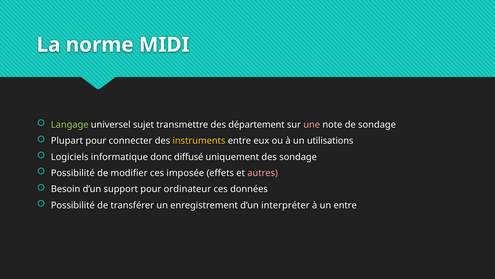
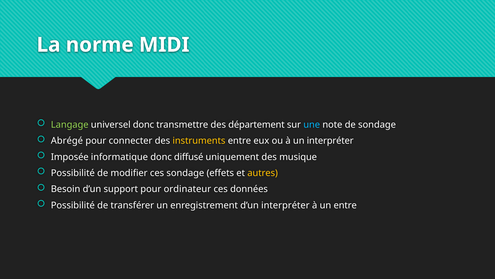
universel sujet: sujet -> donc
une colour: pink -> light blue
Plupart: Plupart -> Abrégé
un utilisations: utilisations -> interpréter
Logiciels: Logiciels -> Imposée
des sondage: sondage -> musique
ces imposée: imposée -> sondage
autres colour: pink -> yellow
